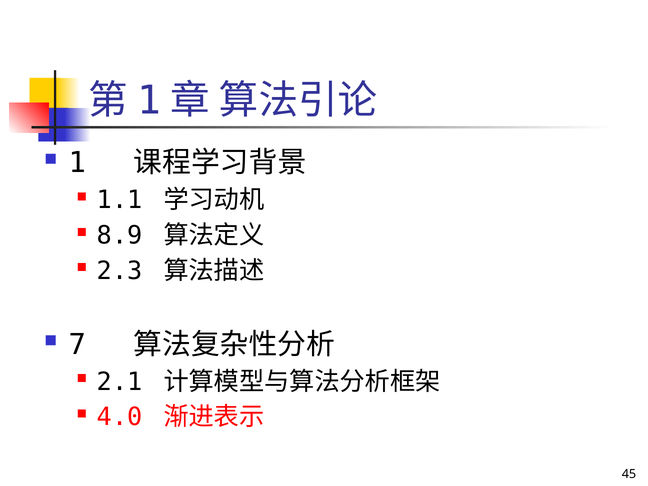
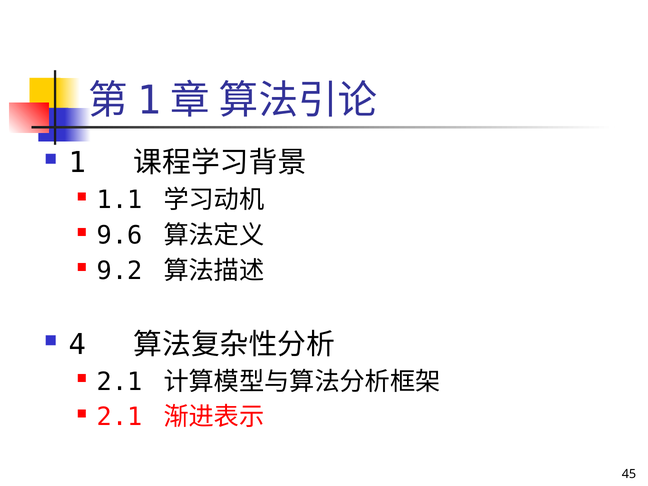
8.9: 8.9 -> 9.6
2.3: 2.3 -> 9.2
7: 7 -> 4
4.0 at (120, 417): 4.0 -> 2.1
